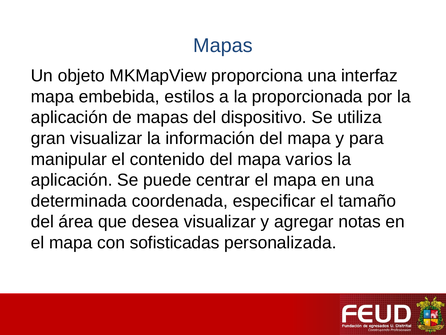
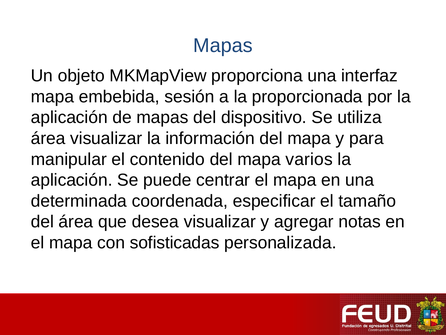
estilos: estilos -> sesión
gran at (48, 138): gran -> área
